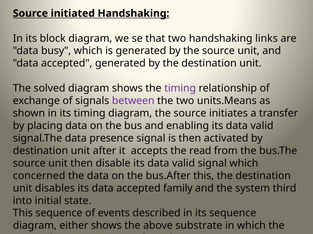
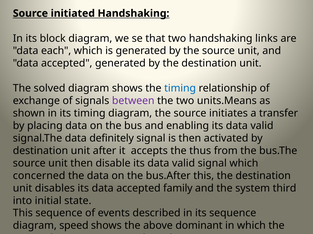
busy: busy -> each
timing at (180, 89) colour: purple -> blue
presence: presence -> definitely
read: read -> thus
either: either -> speed
substrate: substrate -> dominant
